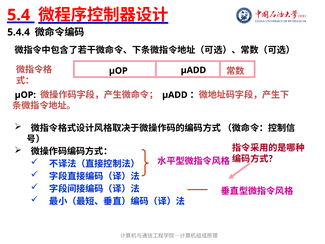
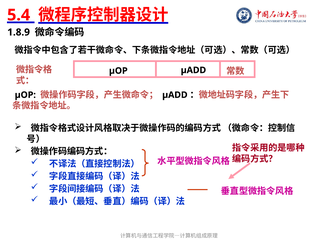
5.4.4: 5.4.4 -> 1.8.9
